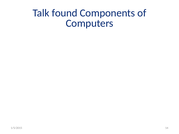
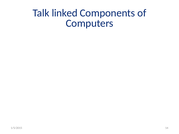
found: found -> linked
